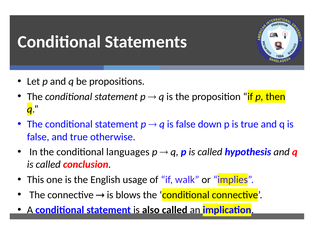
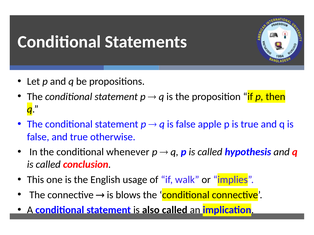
down: down -> apple
languages: languages -> whenever
